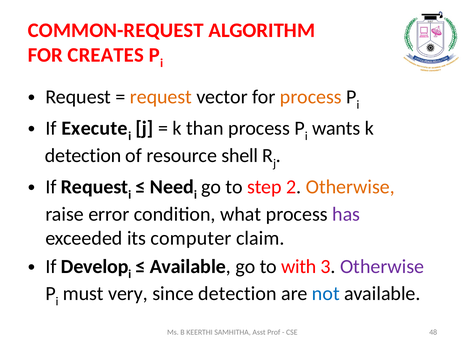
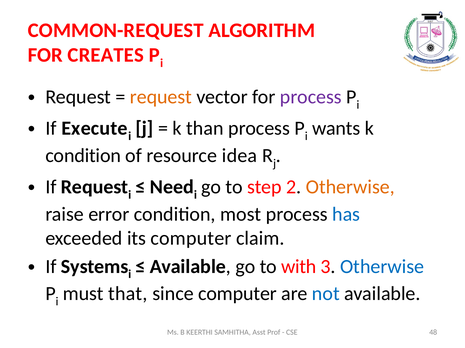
process at (311, 97) colour: orange -> purple
detection at (83, 156): detection -> condition
shell: shell -> idea
what: what -> most
has colour: purple -> blue
Develop: Develop -> Systems
Otherwise at (382, 267) colour: purple -> blue
very: very -> that
since detection: detection -> computer
